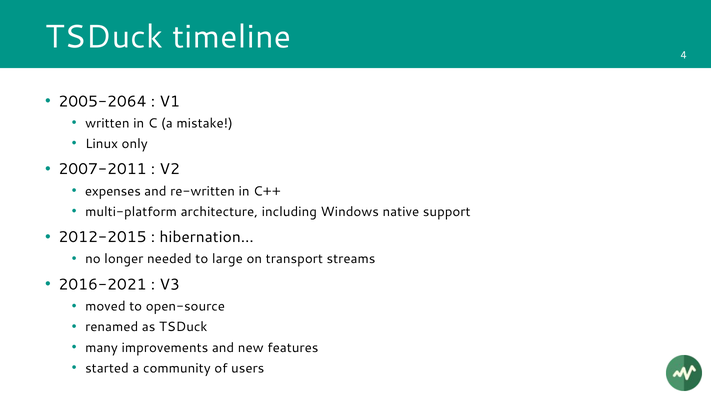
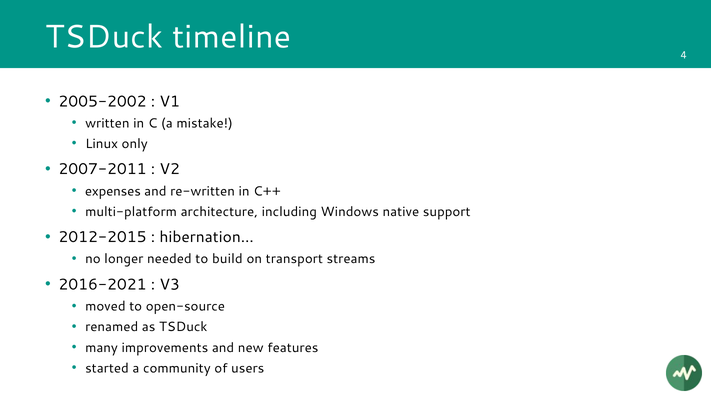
2005-2064: 2005-2064 -> 2005-2002
large: large -> build
